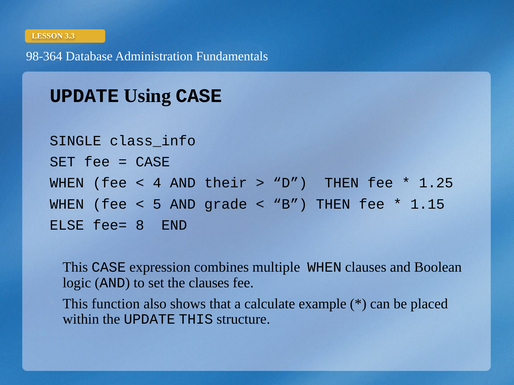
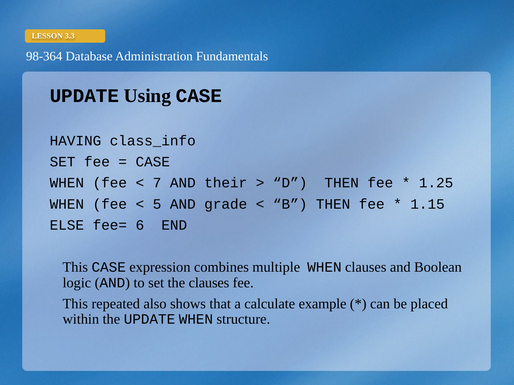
SINGLE: SINGLE -> HAVING
4: 4 -> 7
8: 8 -> 6
function: function -> repeated
UPDATE THIS: THIS -> WHEN
